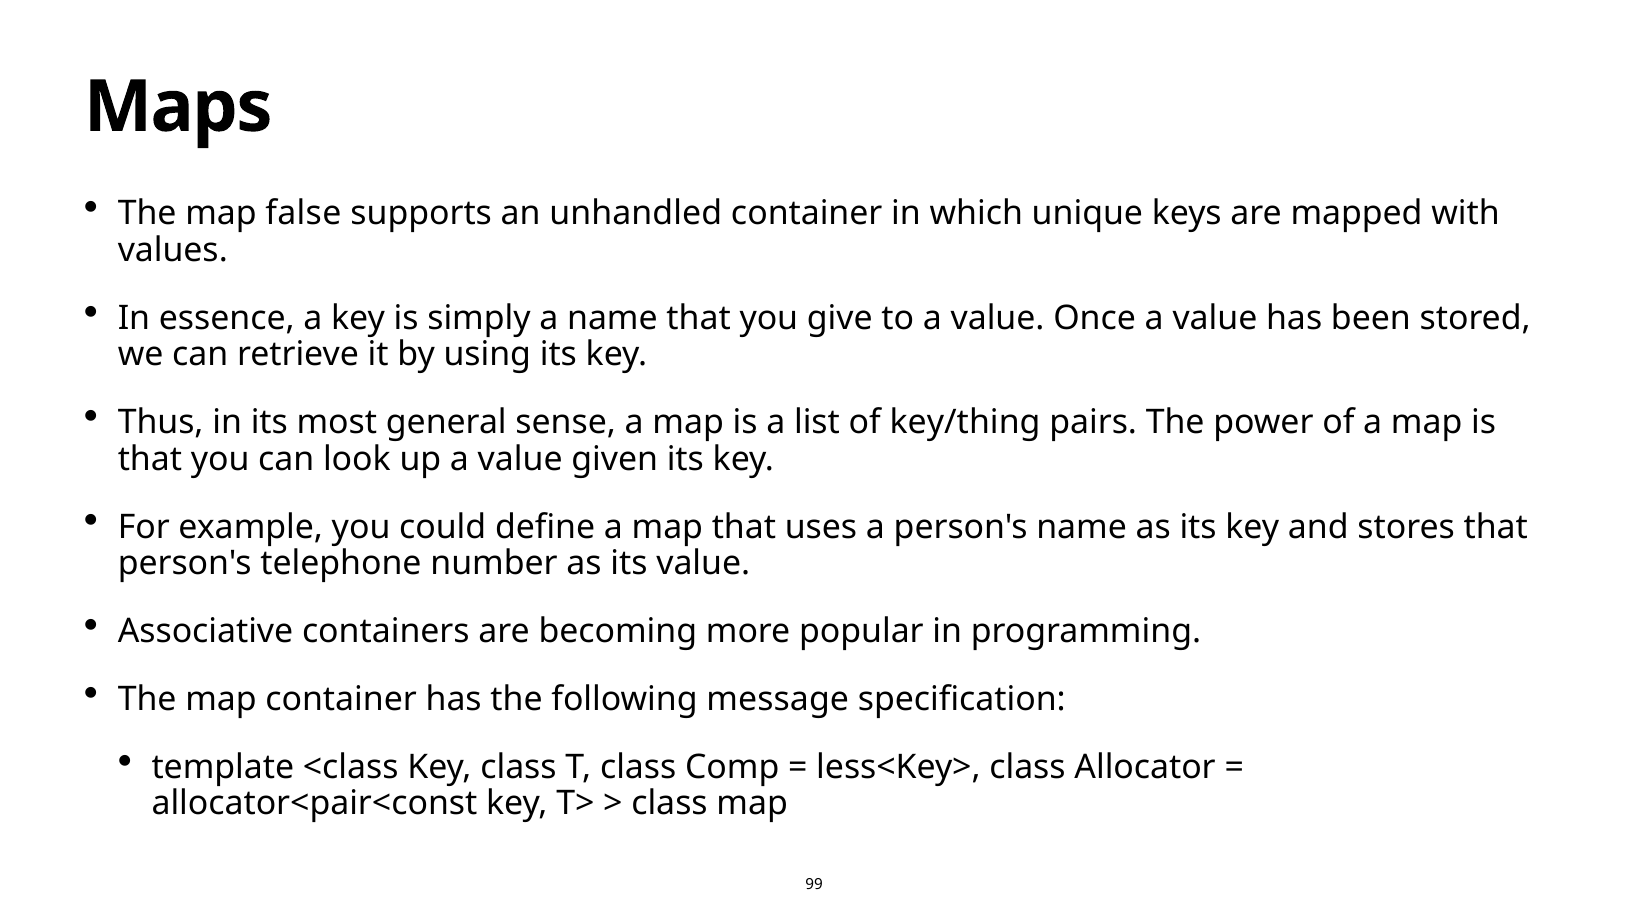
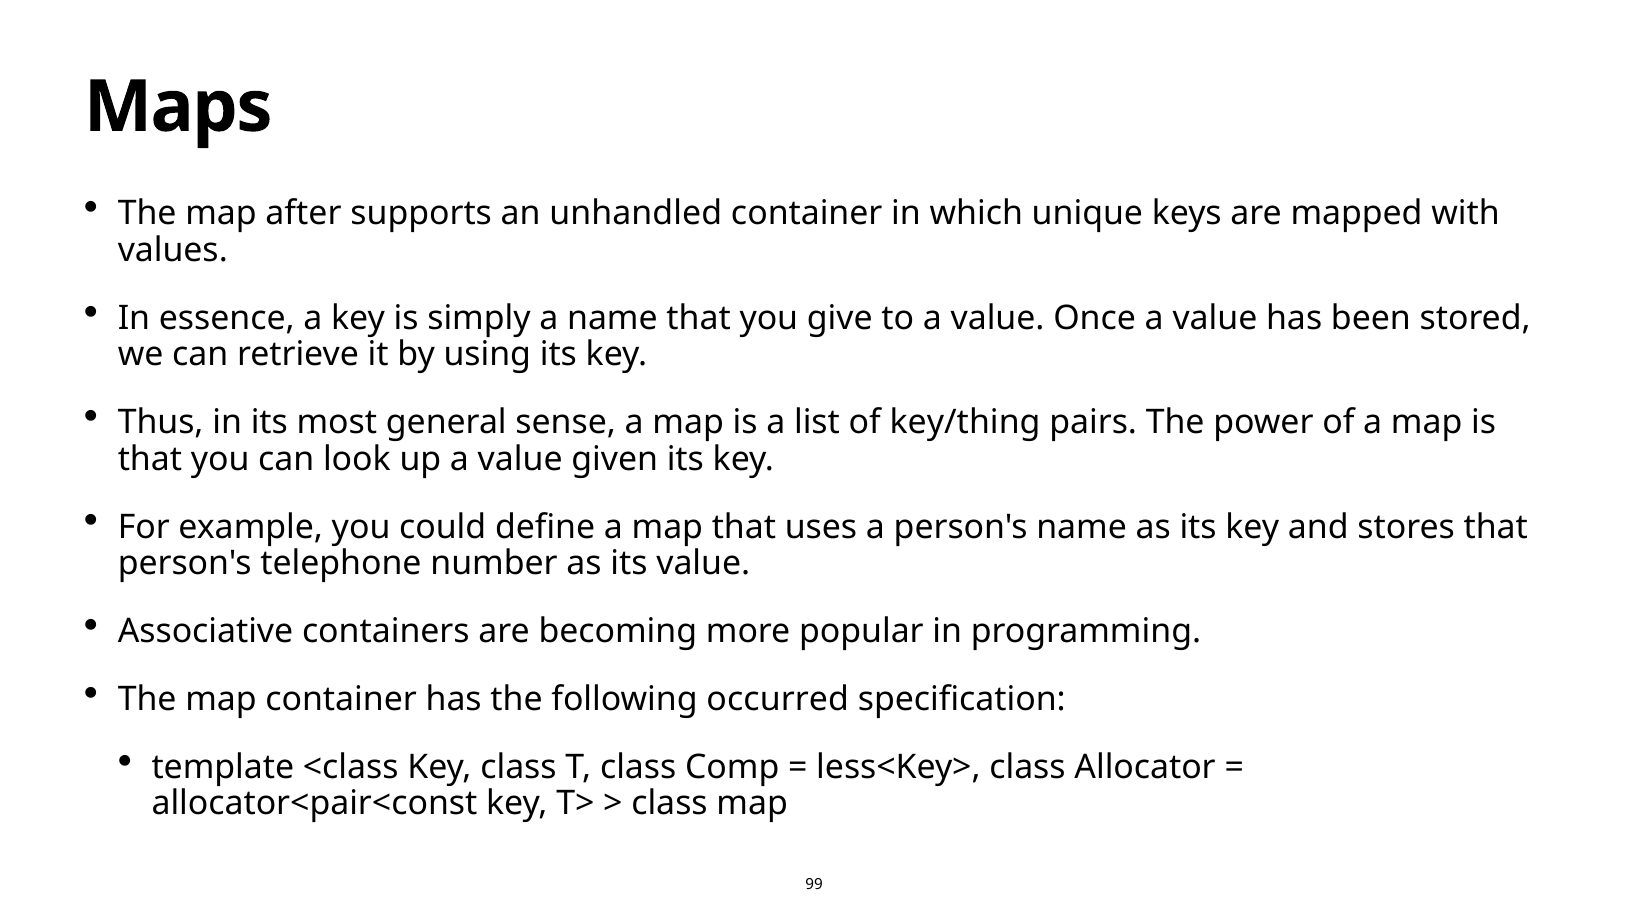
false: false -> after
message: message -> occurred
